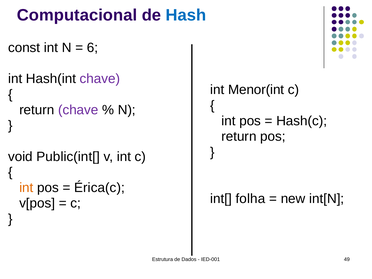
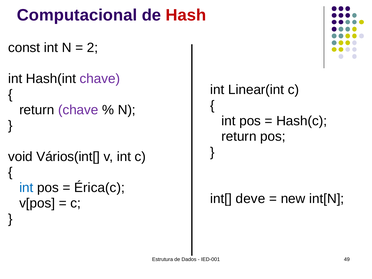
Hash colour: blue -> red
6: 6 -> 2
Menor(int: Menor(int -> Linear(int
Public(int[: Public(int[ -> Vários(int[
int at (26, 188) colour: orange -> blue
folha: folha -> deve
